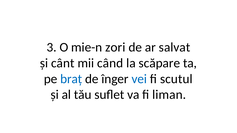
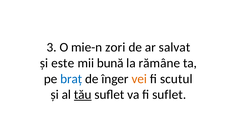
cânt: cânt -> este
când: când -> bună
scăpare: scăpare -> rămâne
vei colour: blue -> orange
tău underline: none -> present
fi liman: liman -> suflet
